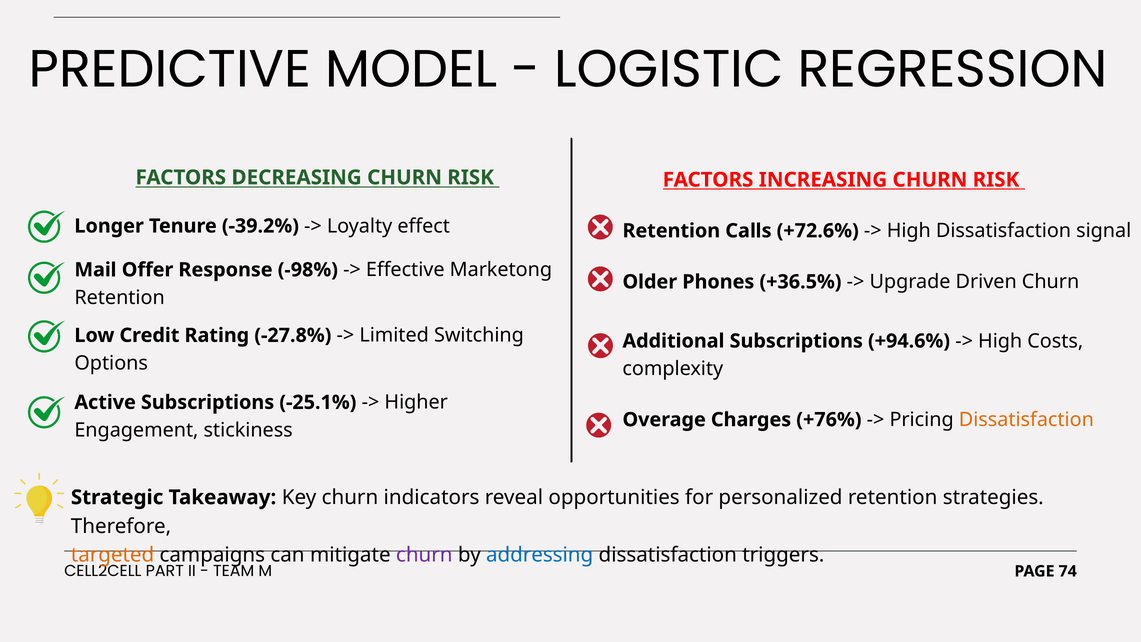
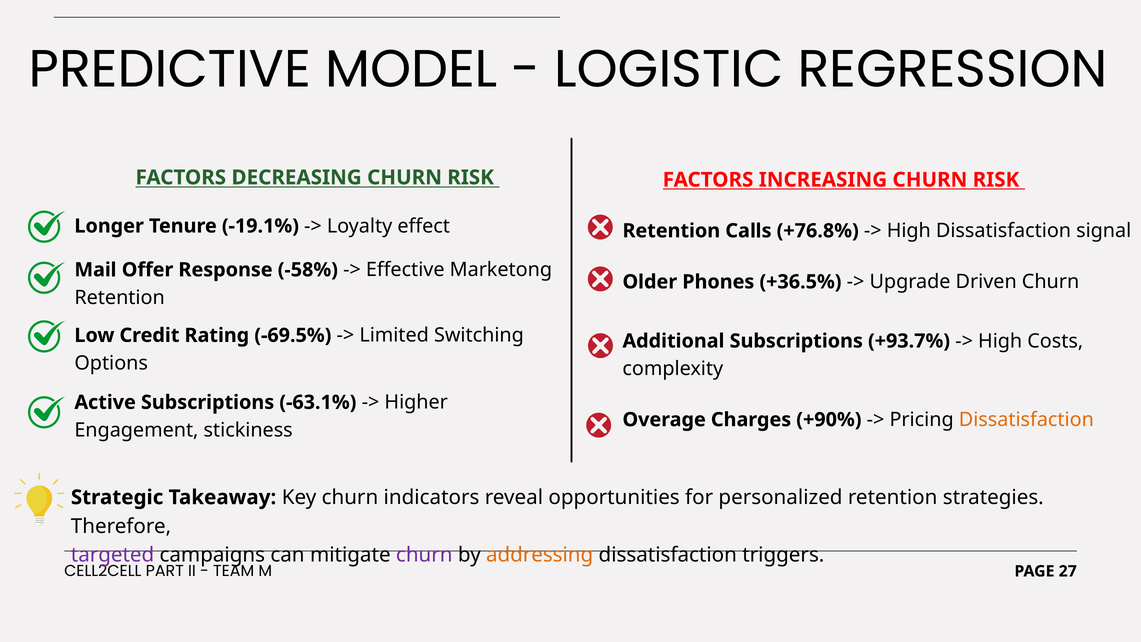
-39.2%: -39.2% -> -19.1%
+72.6%: +72.6% -> +76.8%
-98%: -98% -> -58%
-27.8%: -27.8% -> -69.5%
+94.6%: +94.6% -> +93.7%
-25.1%: -25.1% -> -63.1%
+76%: +76% -> +90%
targeted colour: orange -> purple
addressing colour: blue -> orange
74: 74 -> 27
